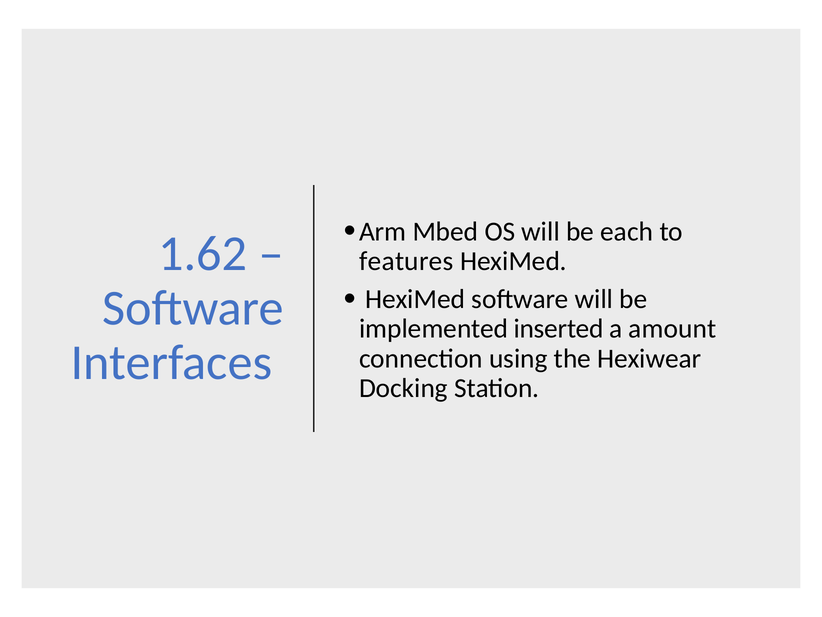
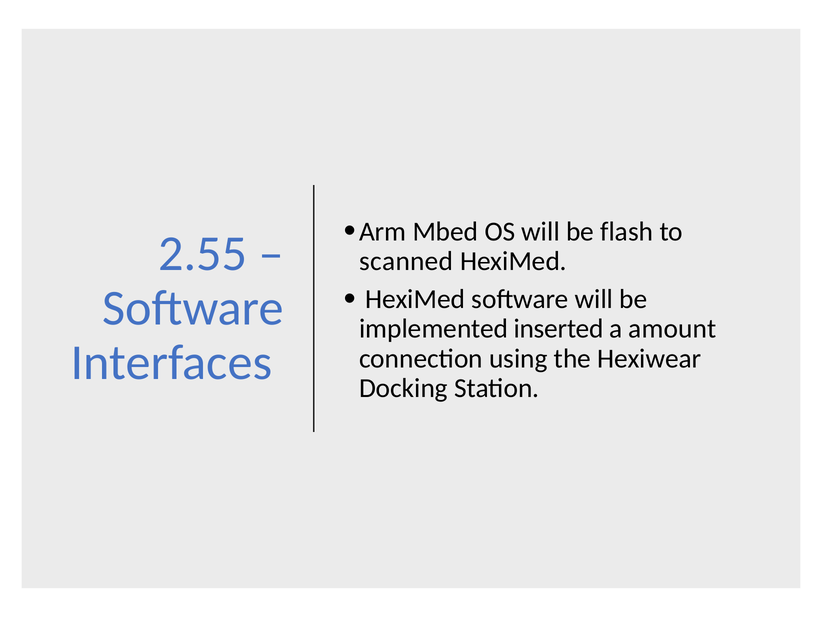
each: each -> flash
1.62: 1.62 -> 2.55
features: features -> scanned
